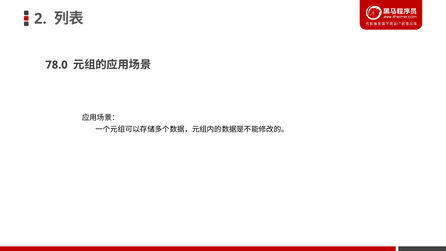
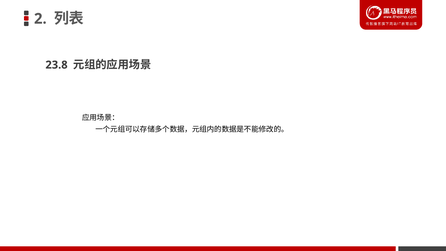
78.0: 78.0 -> 23.8
